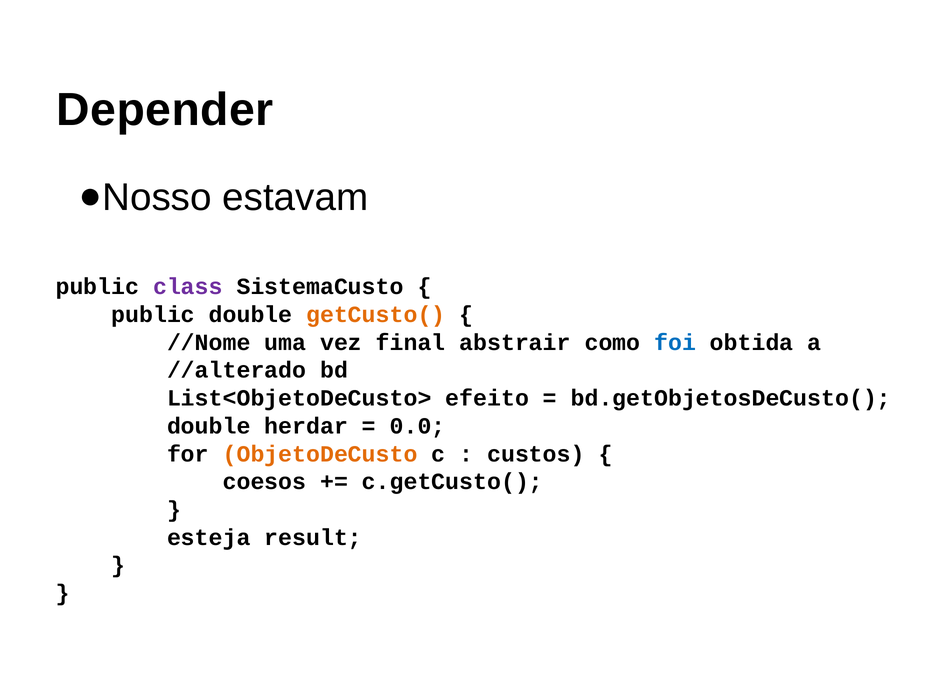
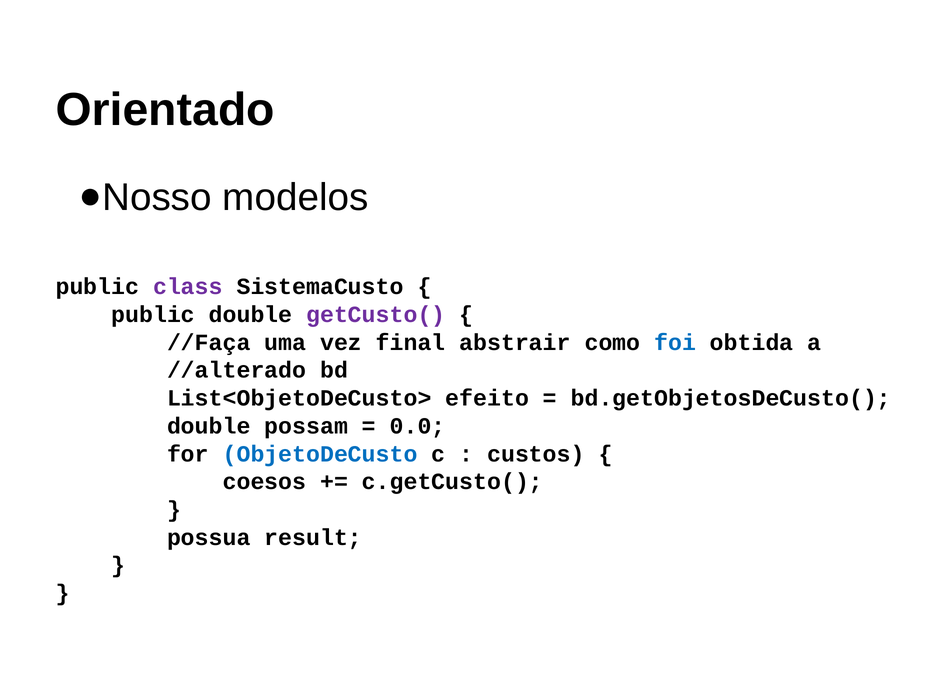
Depender: Depender -> Orientado
estavam: estavam -> modelos
getCusto( colour: orange -> purple
//Nome: //Nome -> //Faça
herdar: herdar -> possam
ObjetoDeCusto colour: orange -> blue
esteja: esteja -> possua
